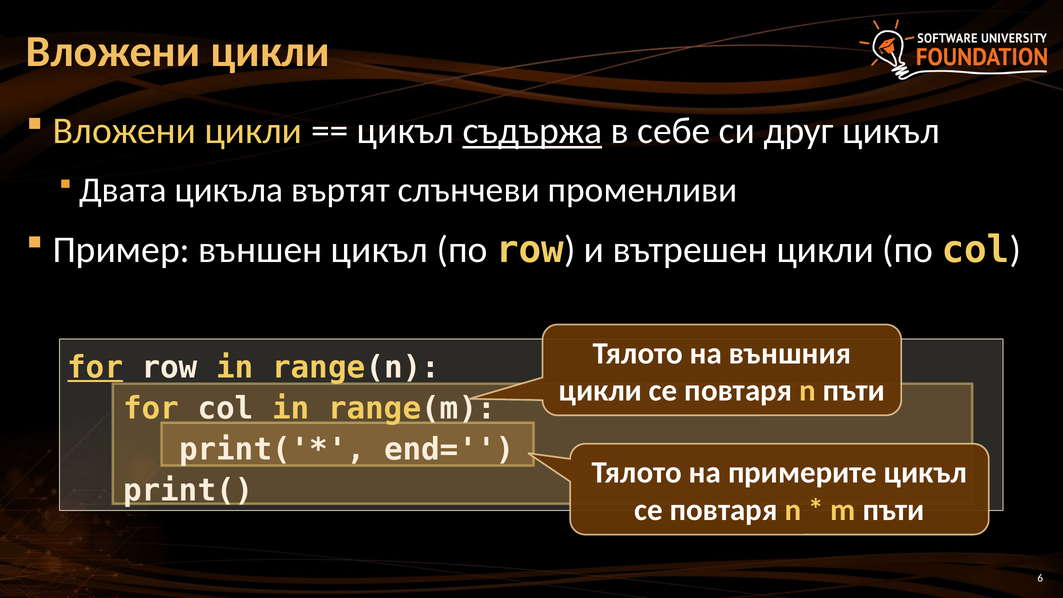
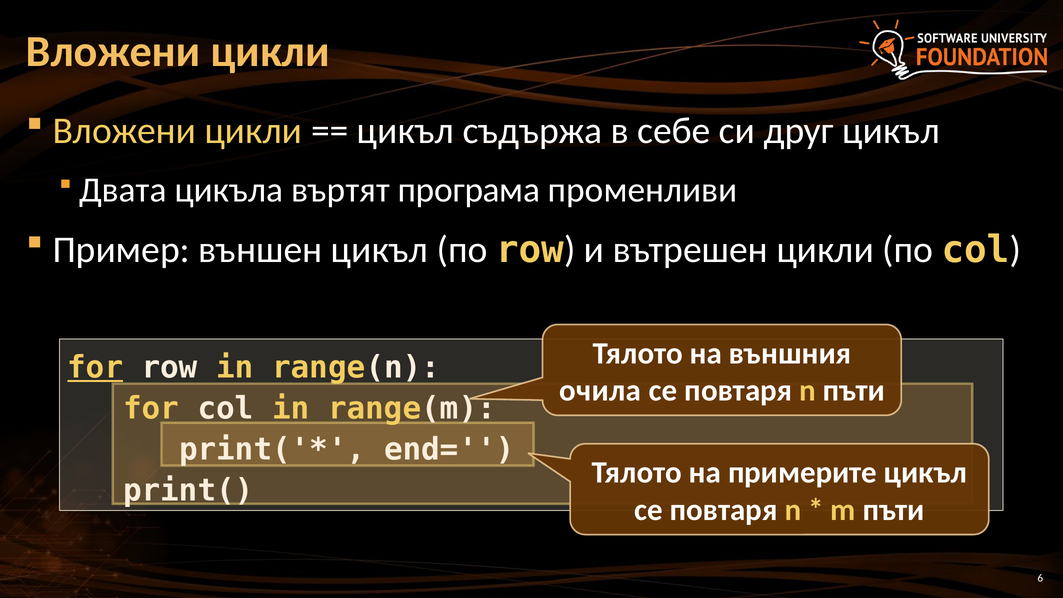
съдържа underline: present -> none
слънчеви: слънчеви -> програма
цикли at (600, 391): цикли -> очила
